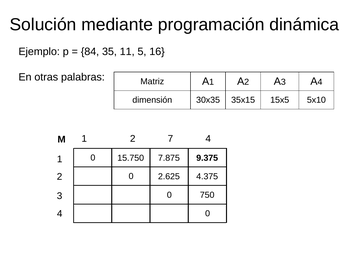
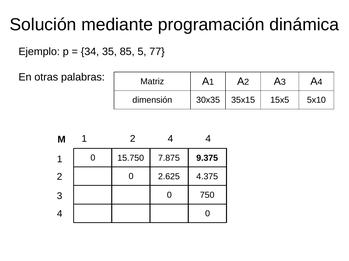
84: 84 -> 34
11: 11 -> 85
16: 16 -> 77
2 7: 7 -> 4
